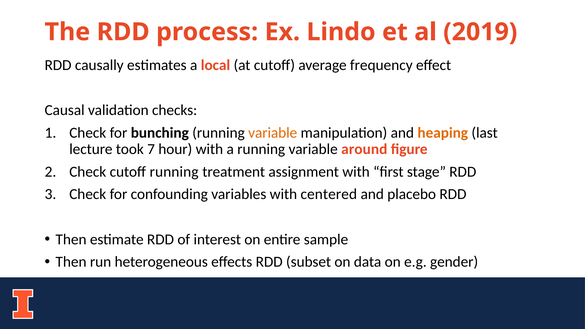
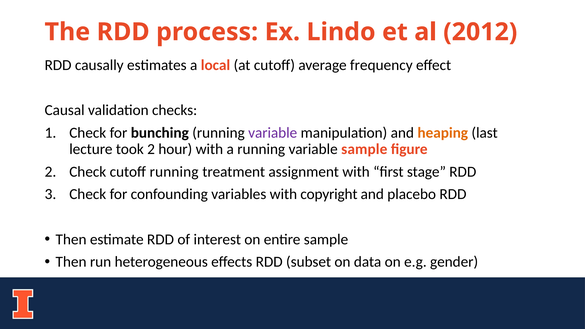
2019: 2019 -> 2012
variable at (273, 133) colour: orange -> purple
took 7: 7 -> 2
variable around: around -> sample
centered: centered -> copyright
